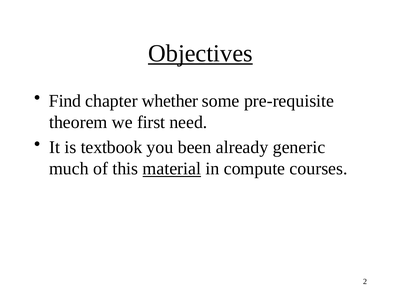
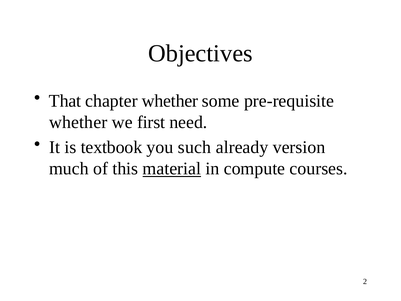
Objectives underline: present -> none
Find: Find -> That
theorem at (78, 122): theorem -> whether
been: been -> such
generic: generic -> version
